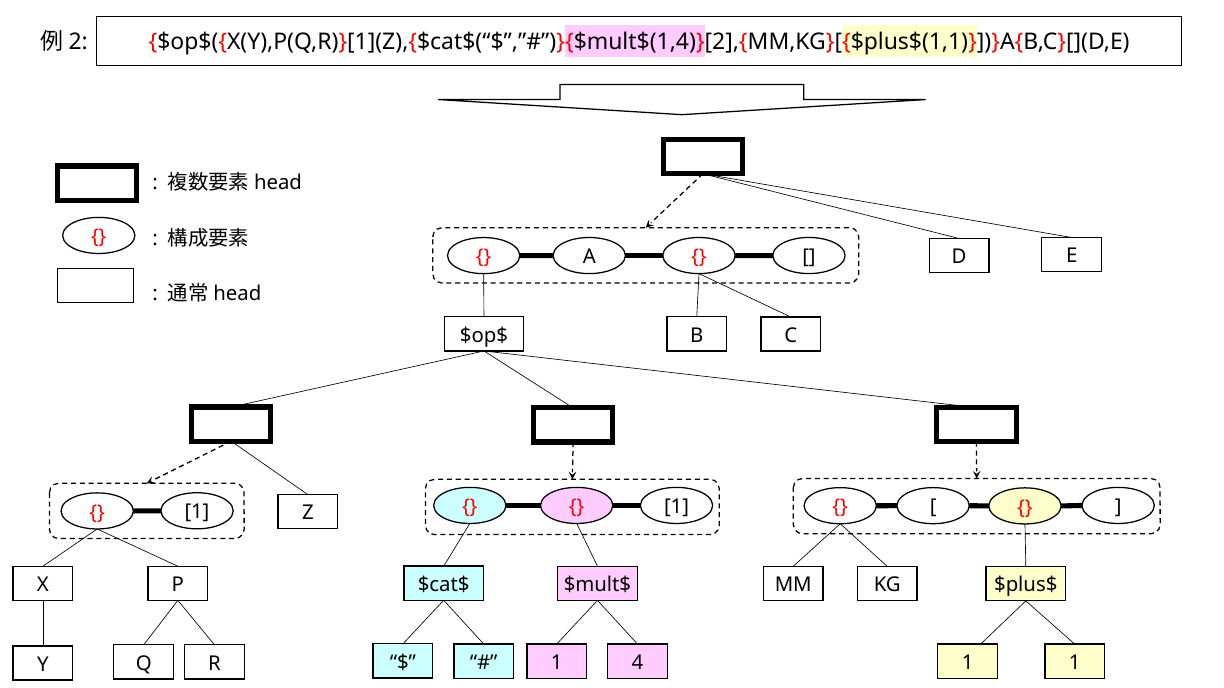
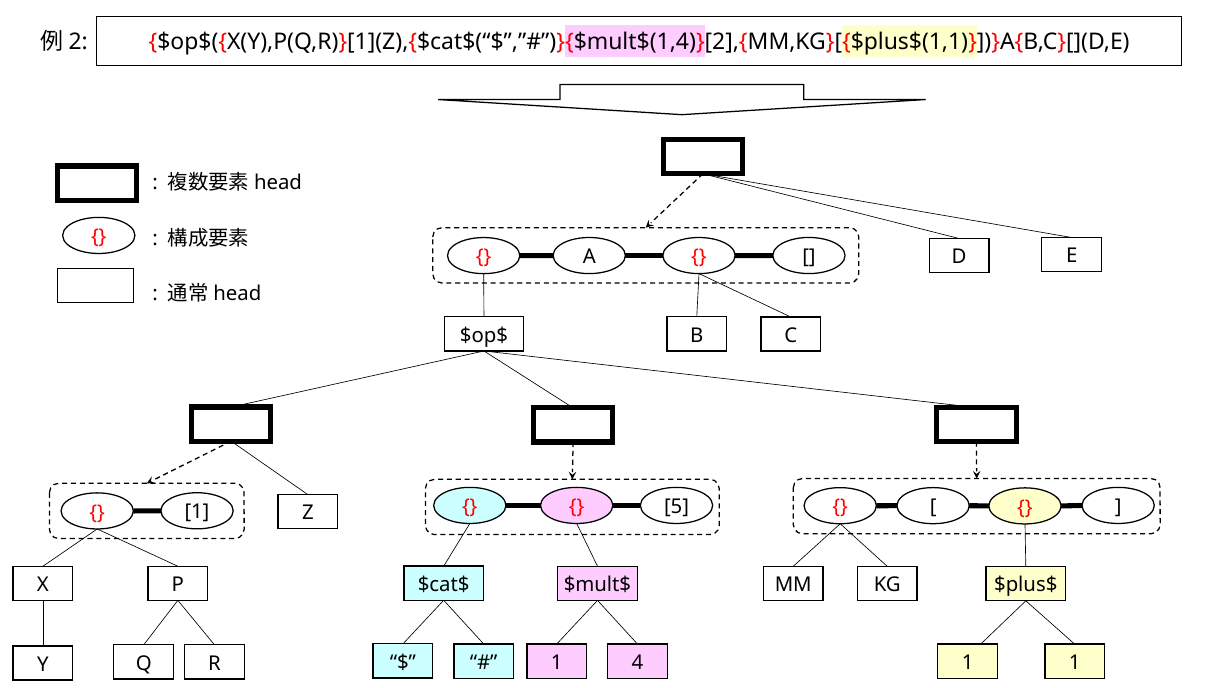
1 at (676, 507): 1 -> 5
